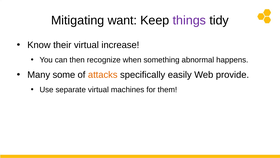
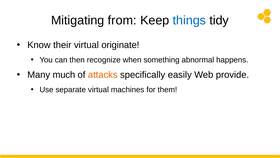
want: want -> from
things colour: purple -> blue
increase: increase -> originate
some: some -> much
